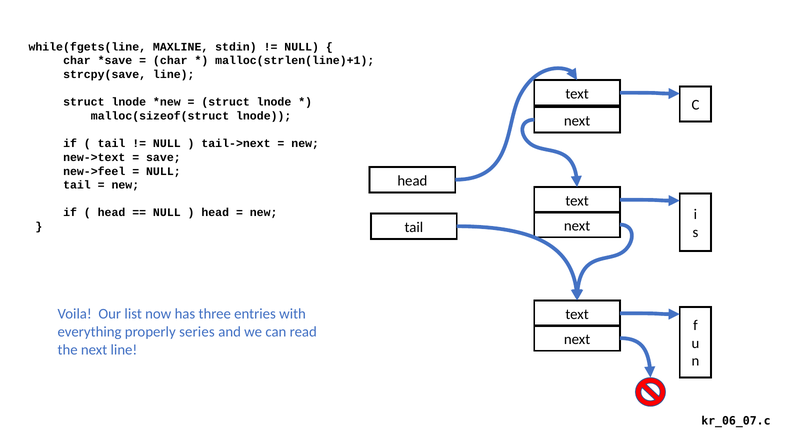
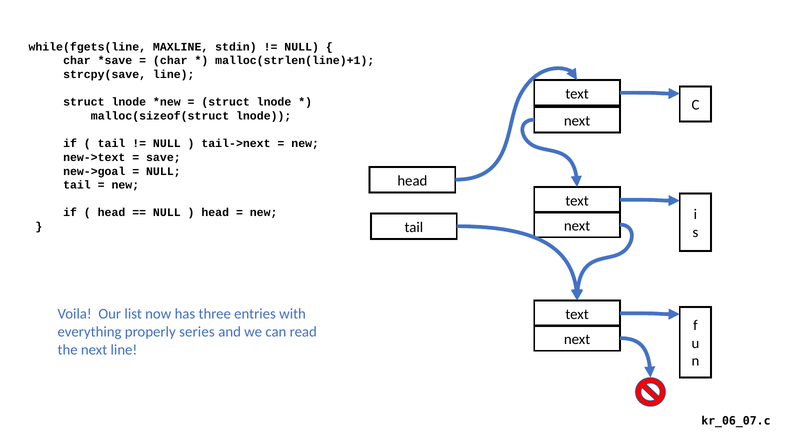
new->feel: new->feel -> new->goal
